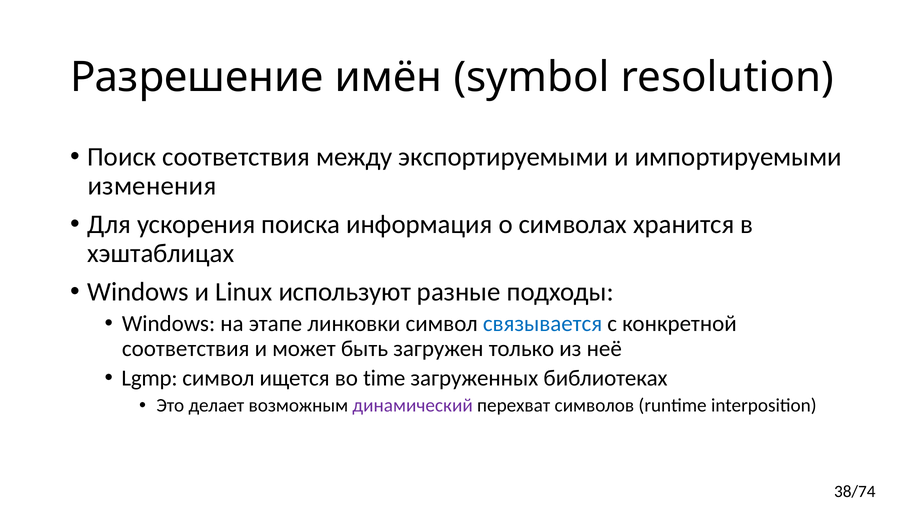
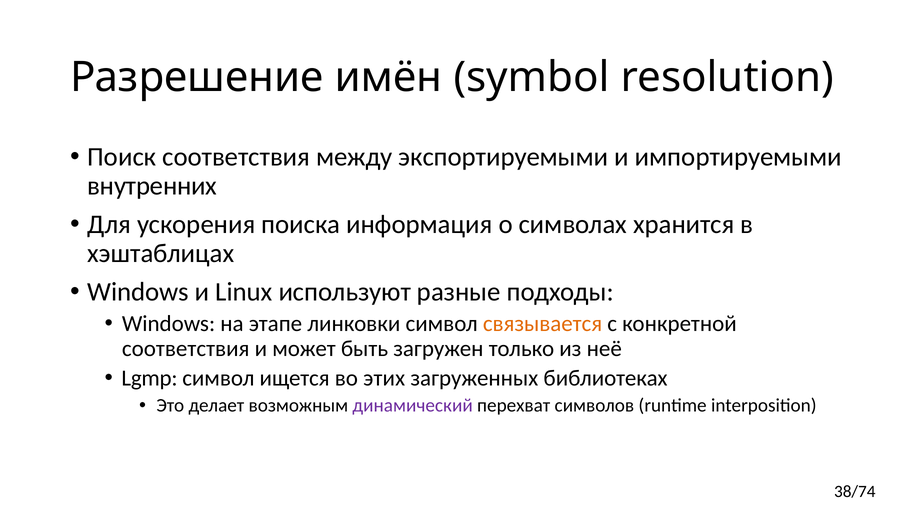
изменения: изменения -> внутренних
связывается colour: blue -> orange
time: time -> этих
